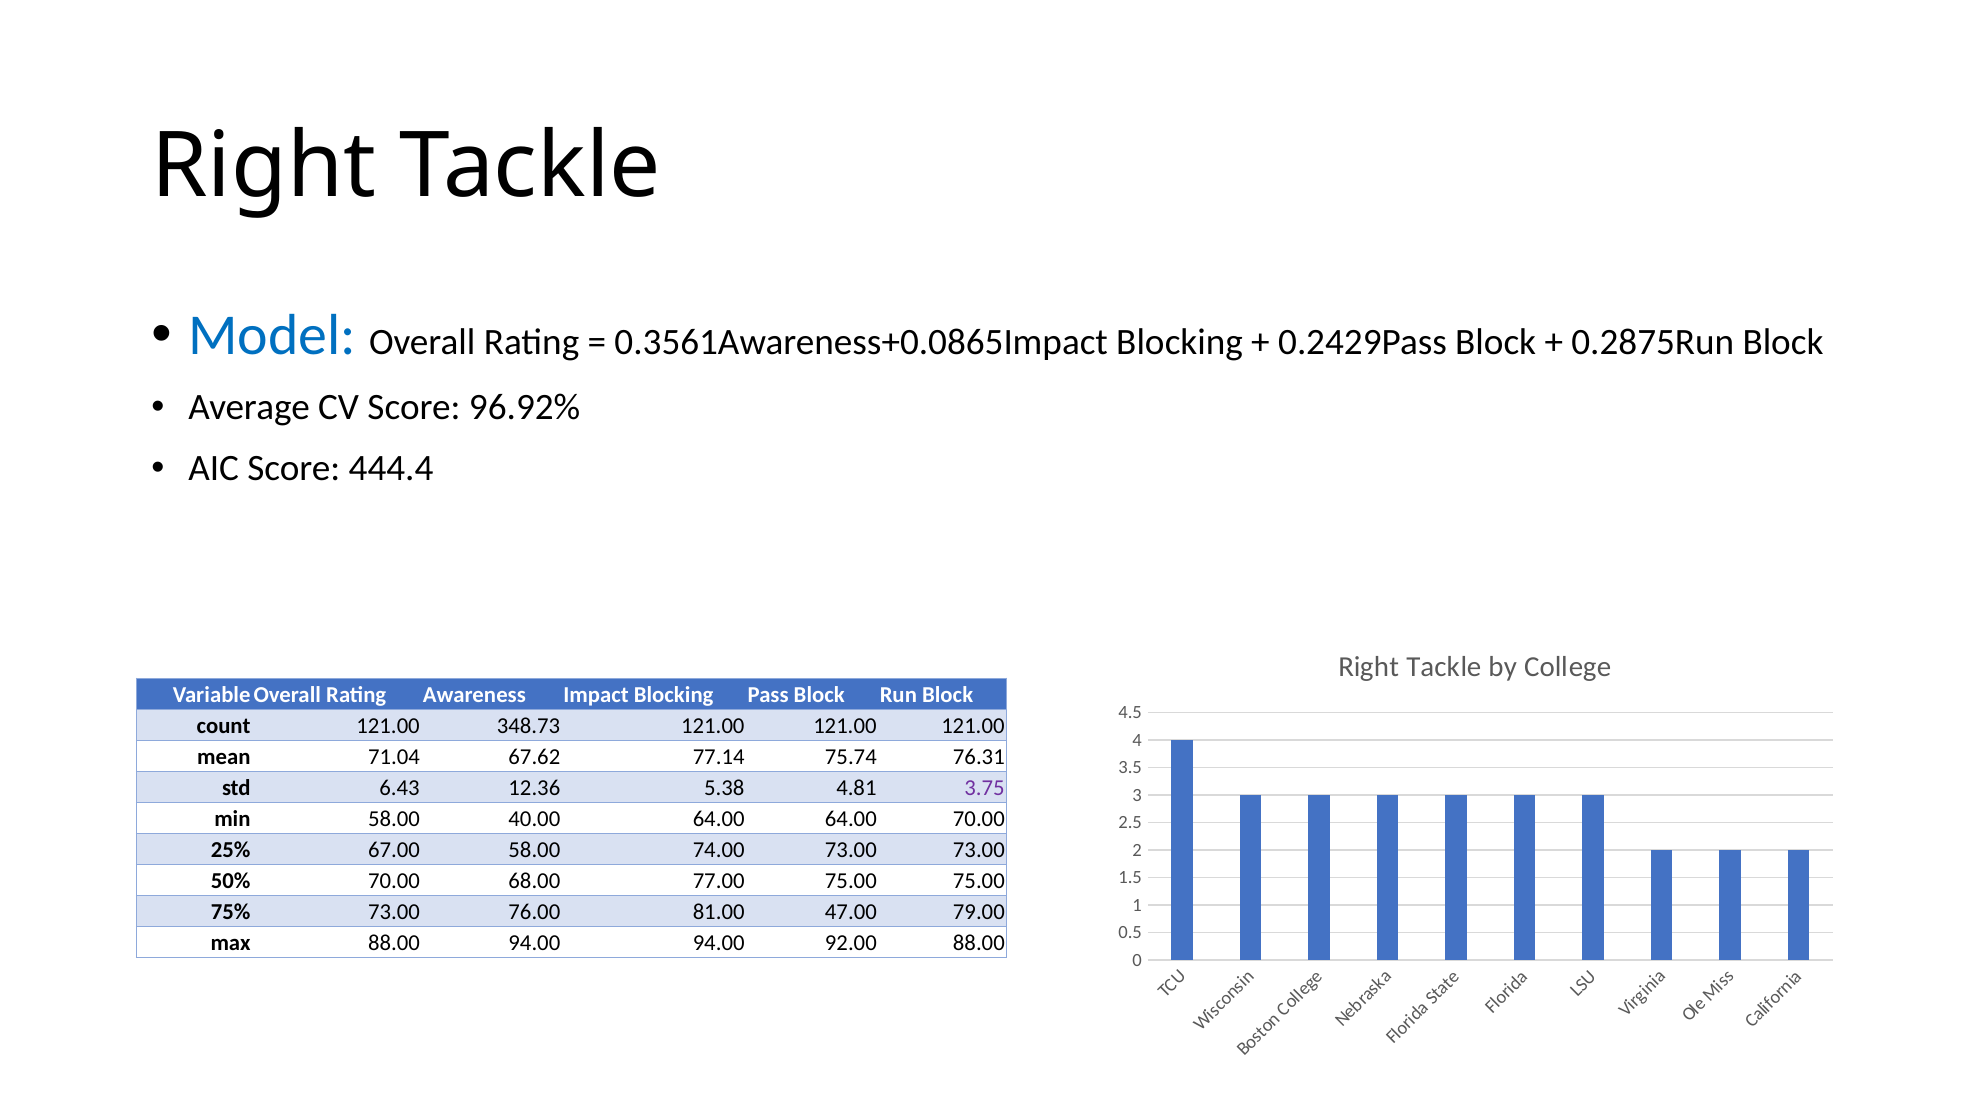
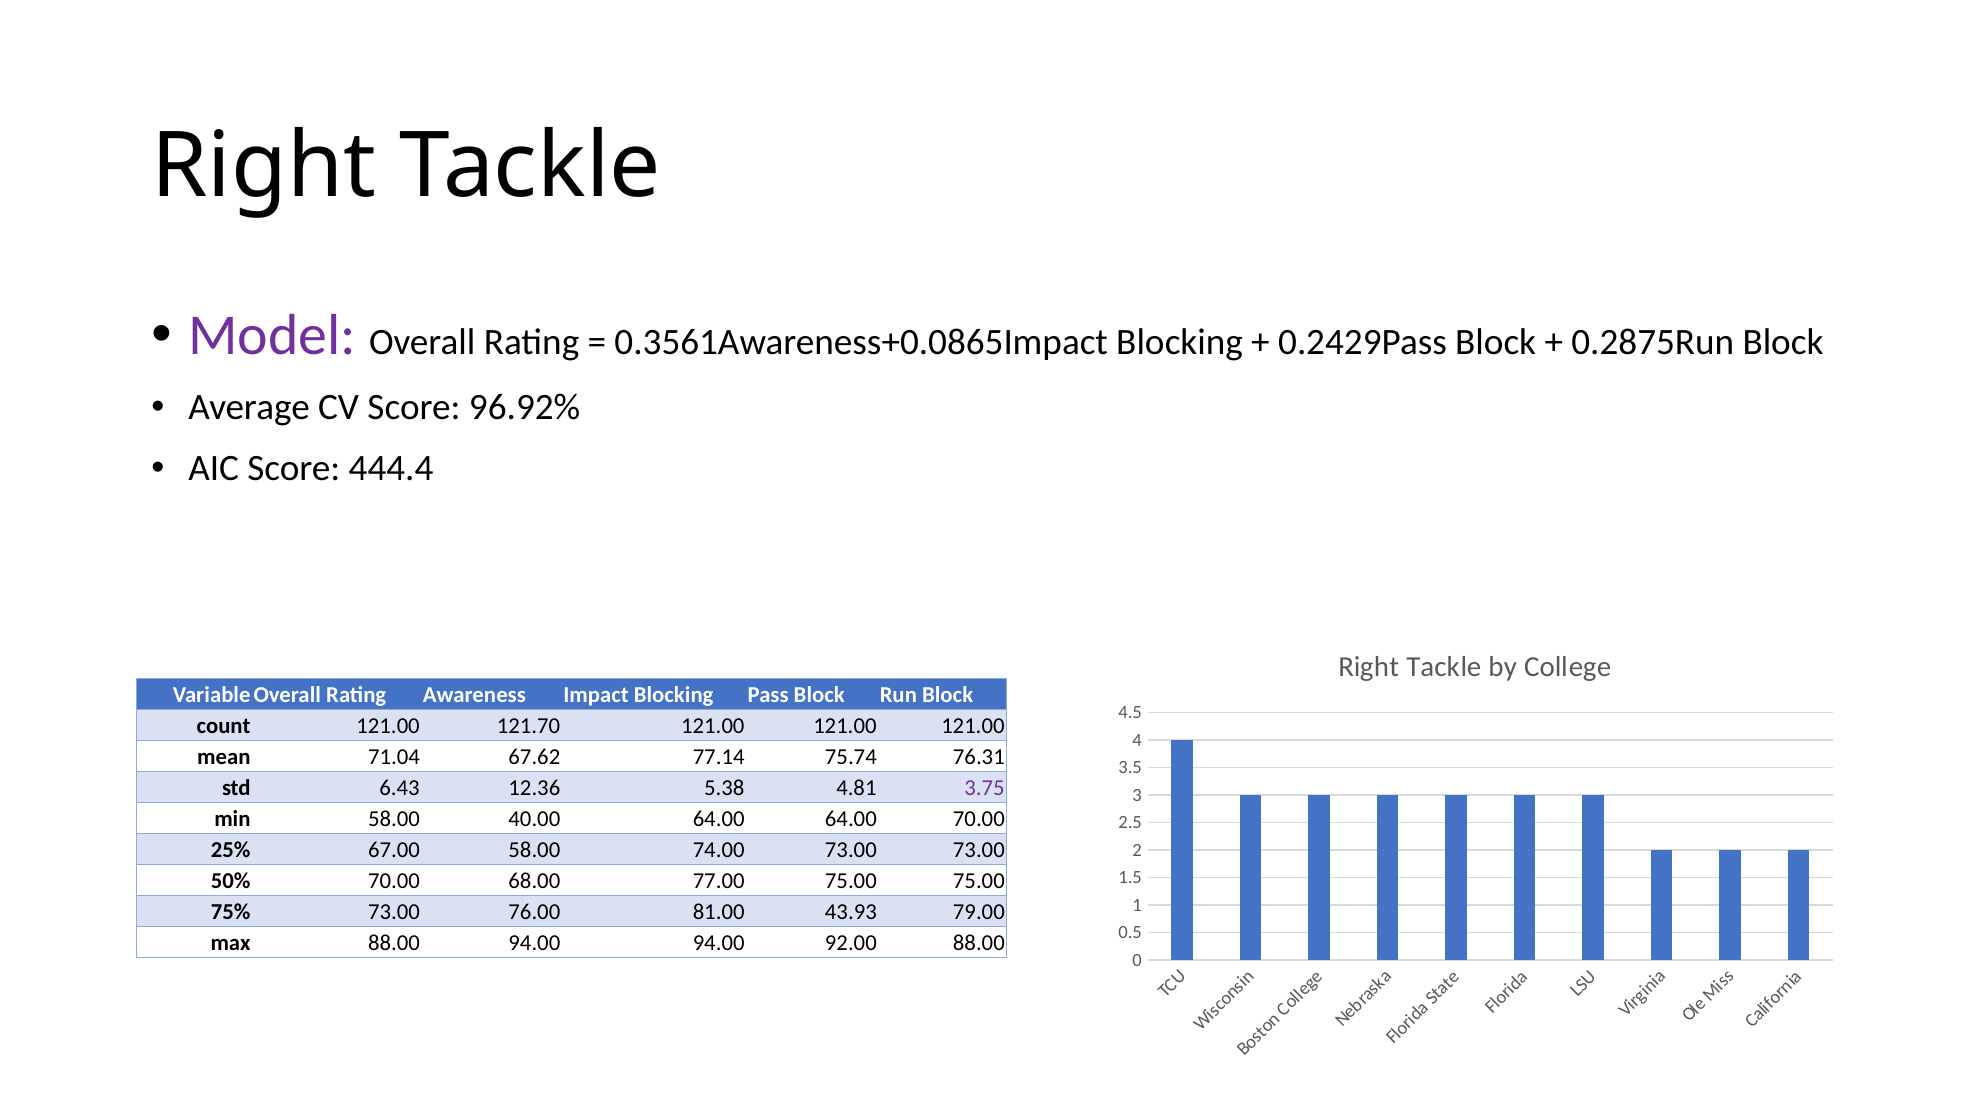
Model colour: blue -> purple
348.73: 348.73 -> 121.70
47.00: 47.00 -> 43.93
